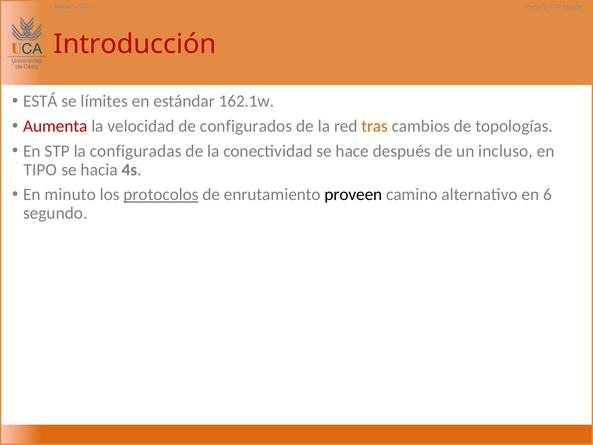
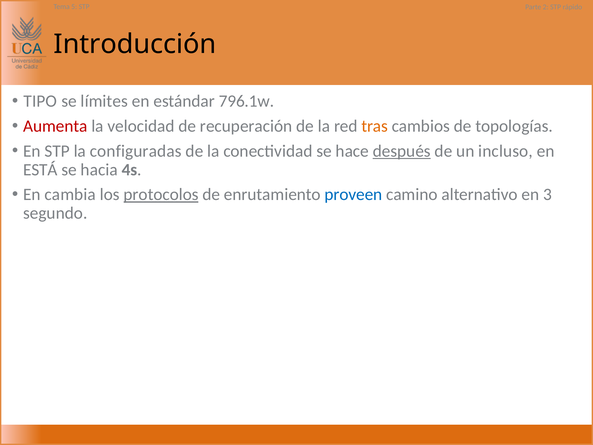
Introducción colour: red -> black
ESTÁ: ESTÁ -> TIPO
162.1w: 162.1w -> 796.1w
configurados: configurados -> recuperación
después underline: none -> present
TIPO: TIPO -> ESTÁ
minuto: minuto -> cambia
proveen colour: black -> blue
6: 6 -> 3
